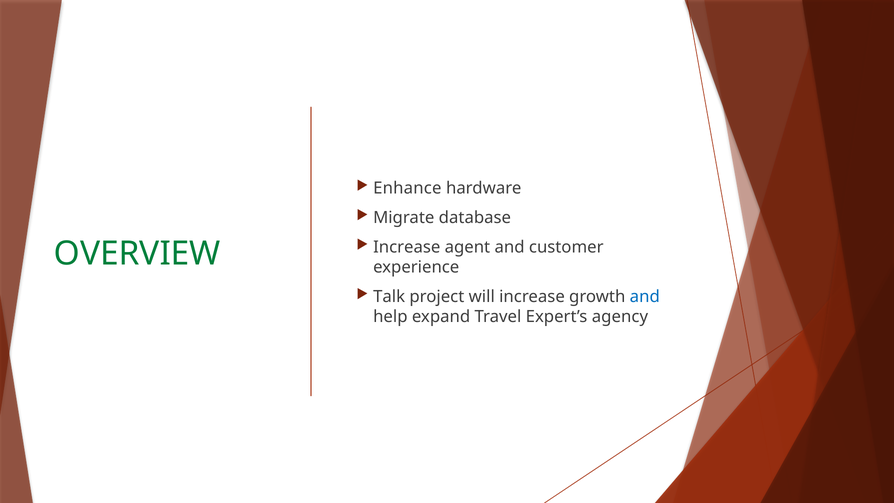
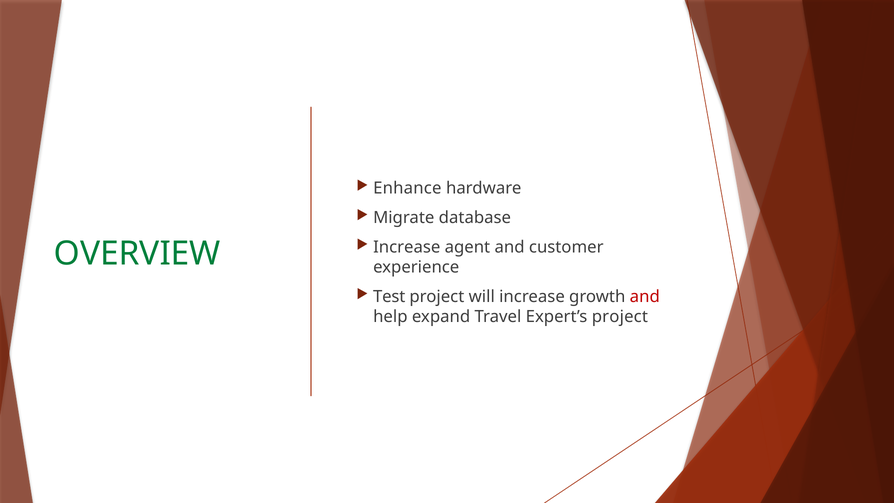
Talk: Talk -> Test
and at (645, 297) colour: blue -> red
Expert’s agency: agency -> project
